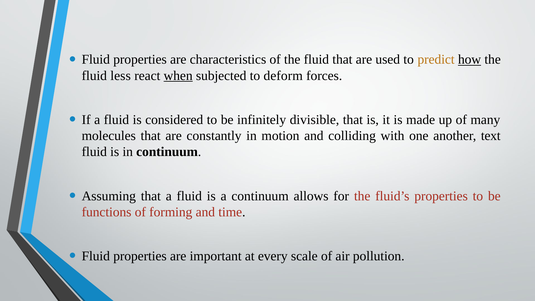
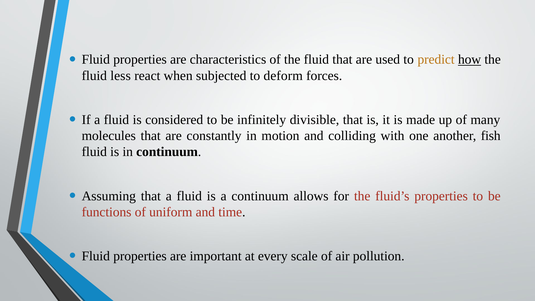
when underline: present -> none
text: text -> fish
forming: forming -> uniform
